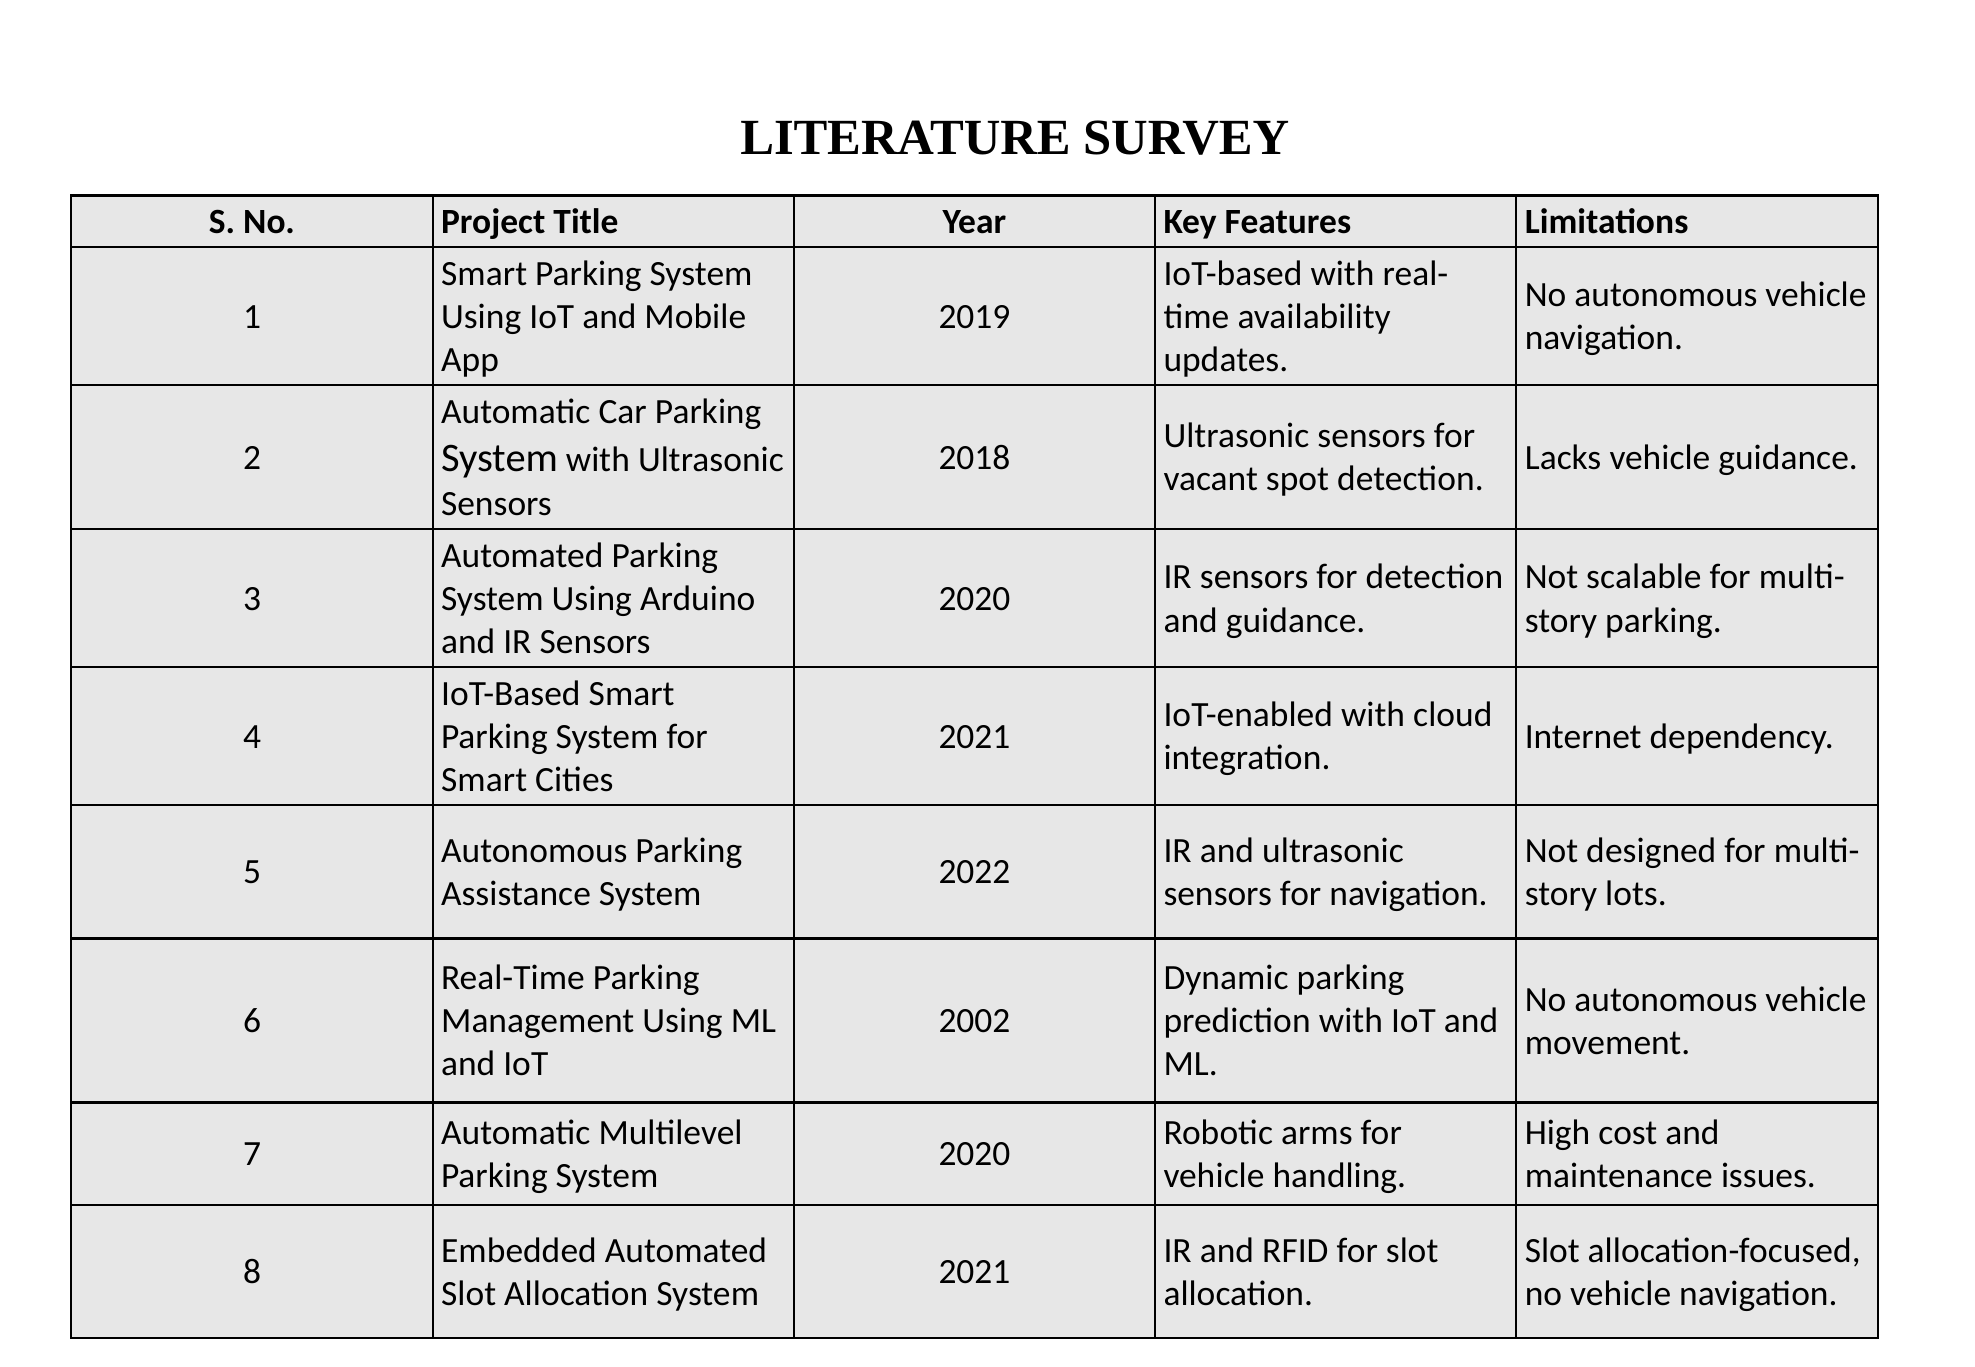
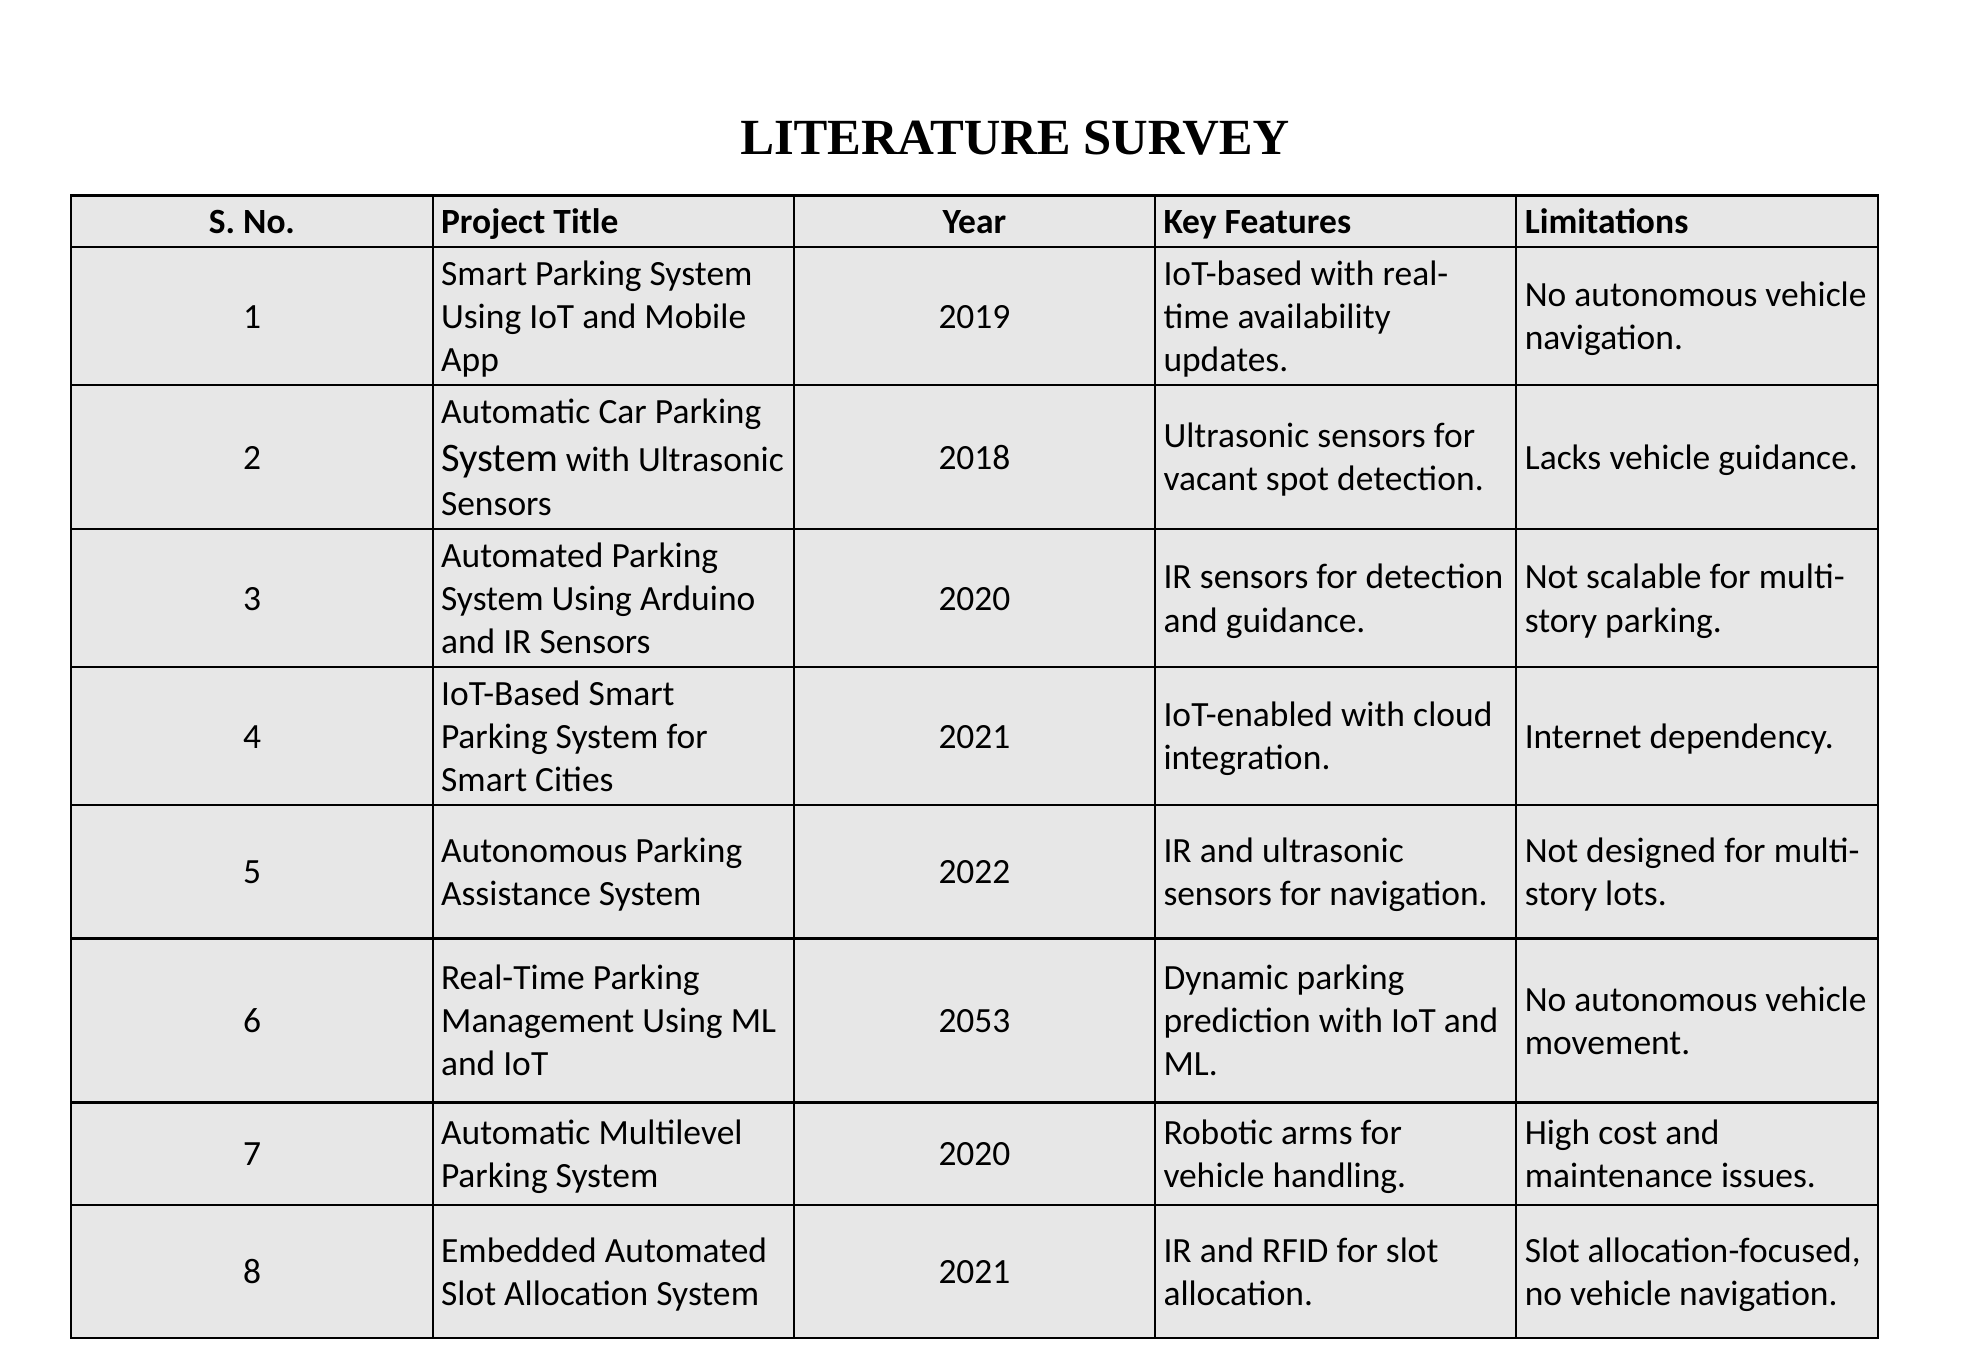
2002: 2002 -> 2053
